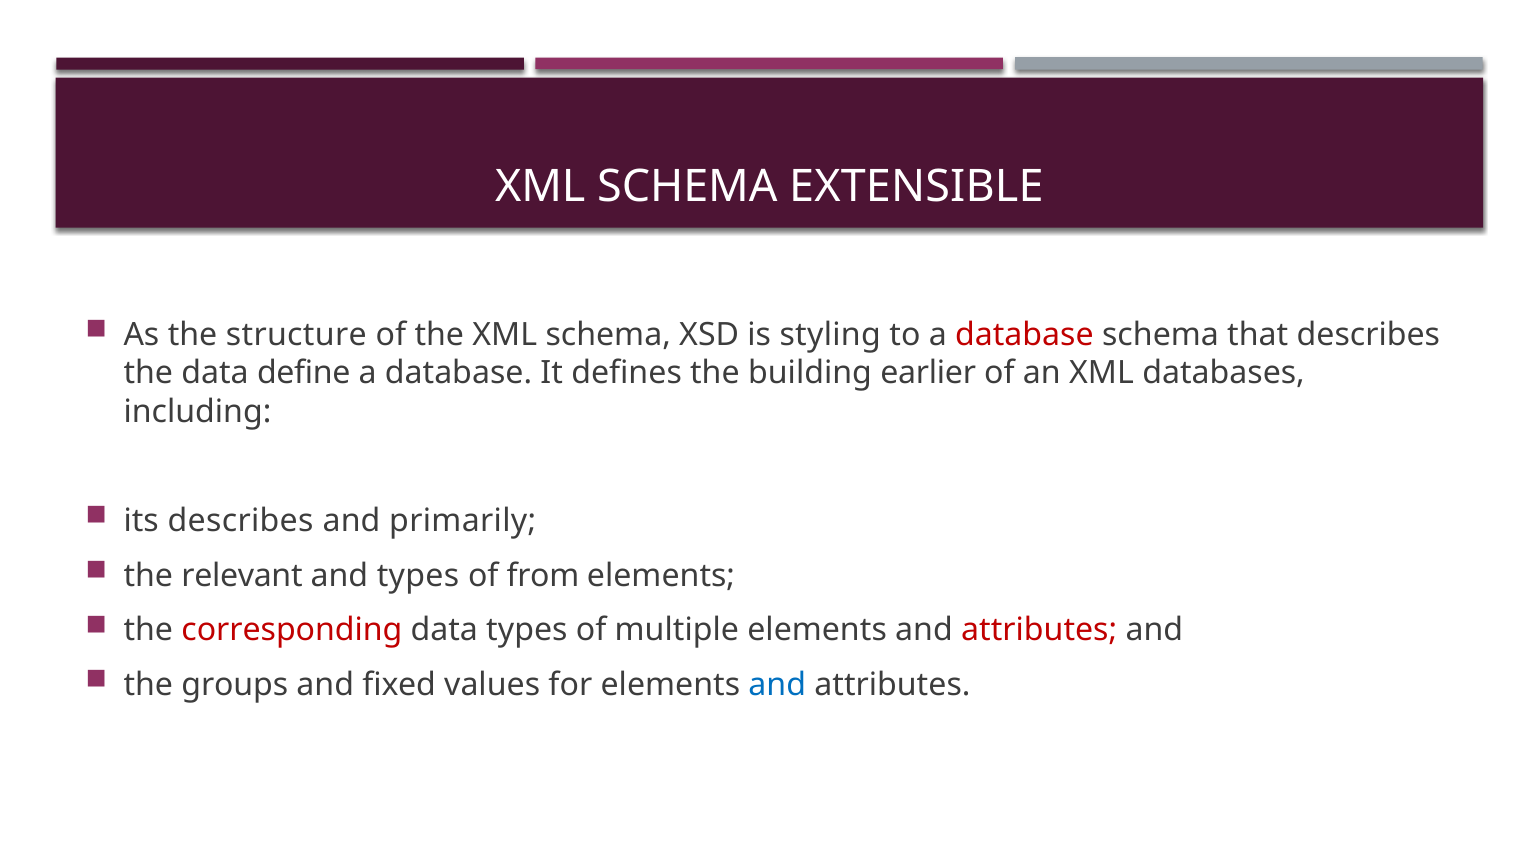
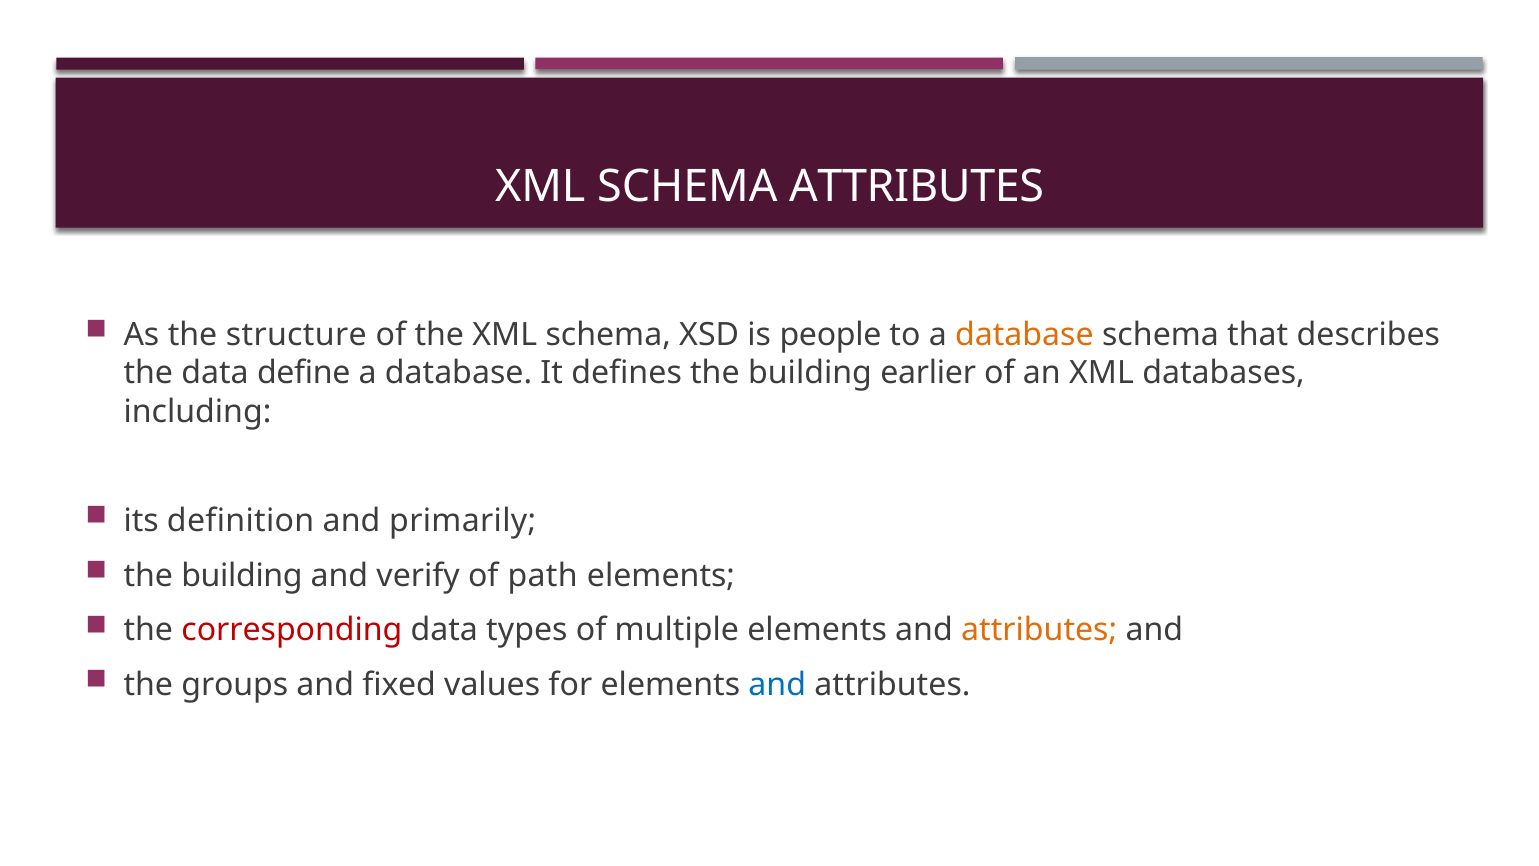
SCHEMA EXTENSIBLE: EXTENSIBLE -> ATTRIBUTES
styling: styling -> people
database at (1024, 335) colour: red -> orange
its describes: describes -> definition
relevant at (242, 575): relevant -> building
and types: types -> verify
from: from -> path
attributes at (1039, 630) colour: red -> orange
